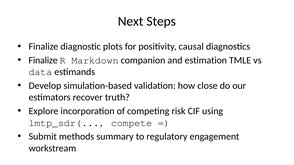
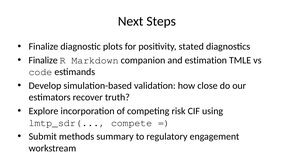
causal: causal -> stated
data: data -> code
